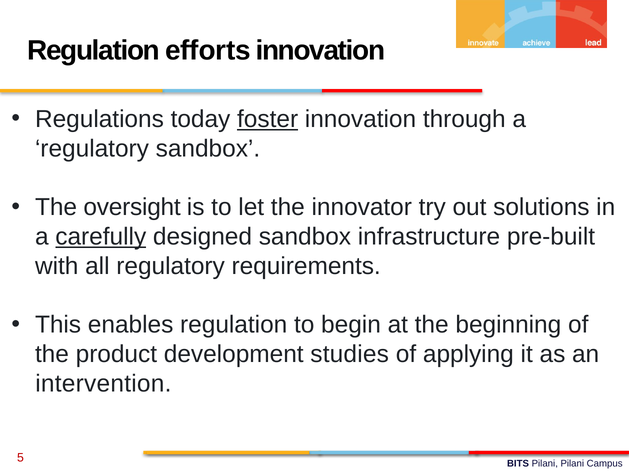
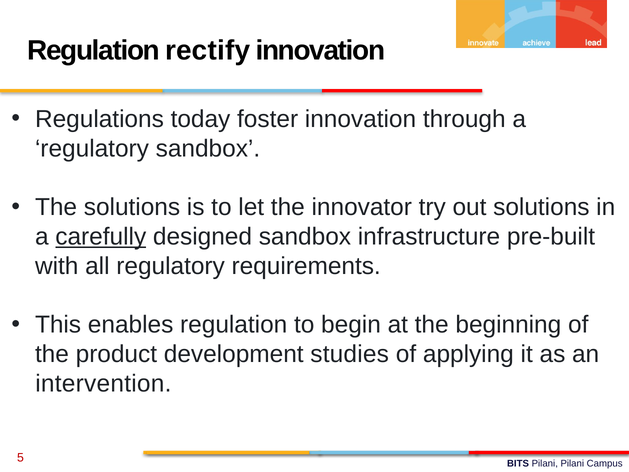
efforts: efforts -> rectify
foster underline: present -> none
The oversight: oversight -> solutions
